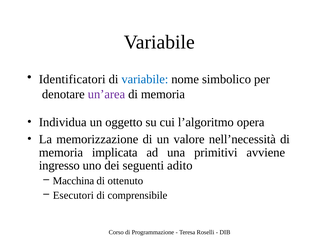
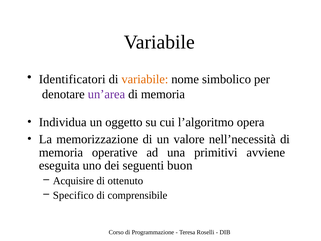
variabile at (145, 79) colour: blue -> orange
implicata: implicata -> operative
ingresso: ingresso -> eseguita
adito: adito -> buon
Macchina: Macchina -> Acquisire
Esecutori: Esecutori -> Specifico
